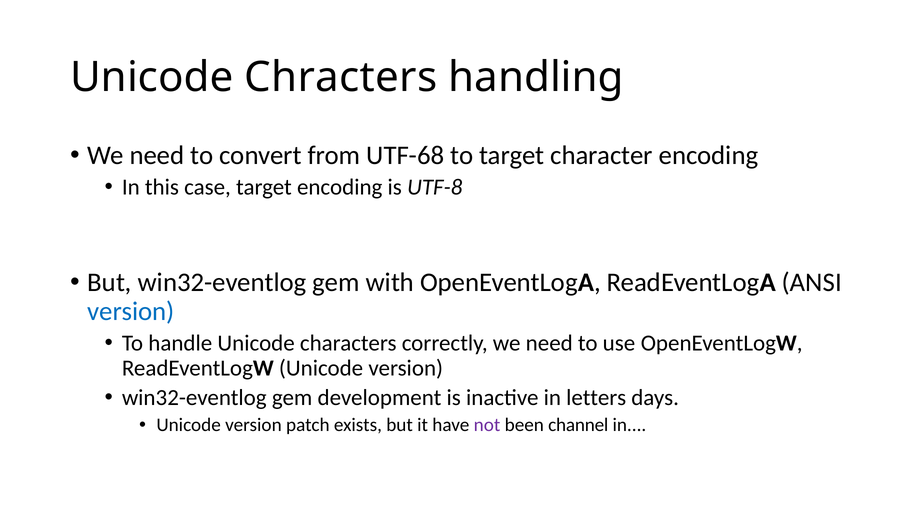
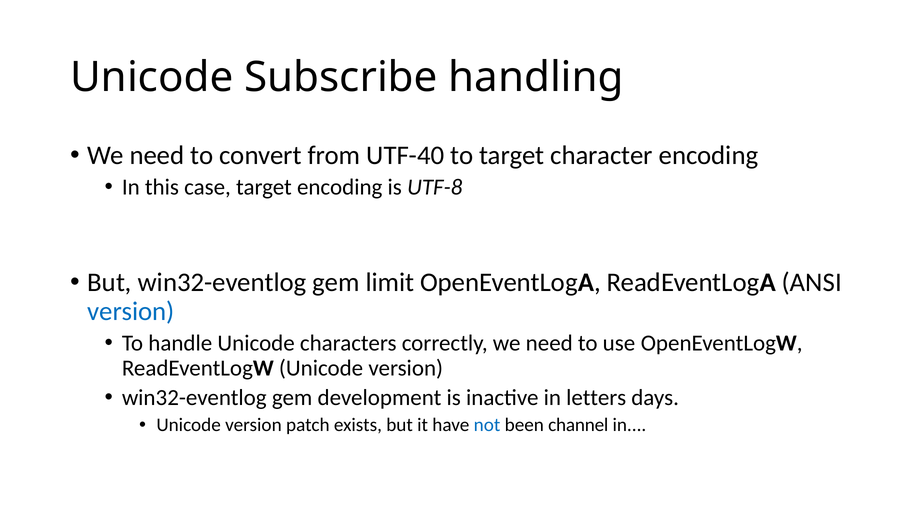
Chracters: Chracters -> Subscribe
UTF-68: UTF-68 -> UTF-40
with: with -> limit
not colour: purple -> blue
